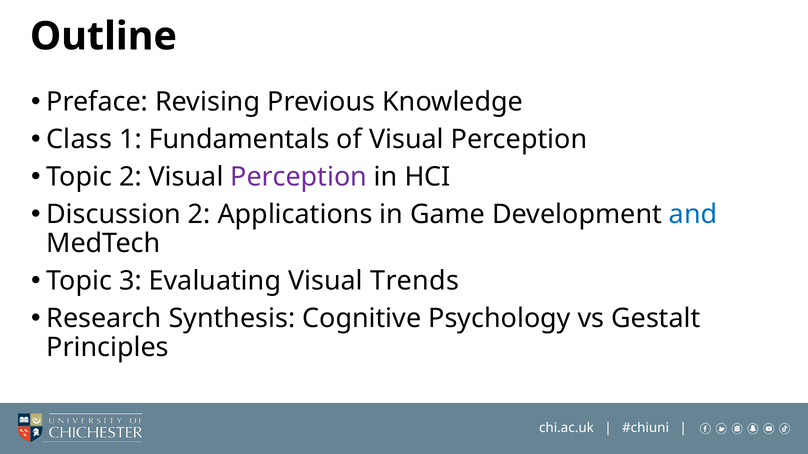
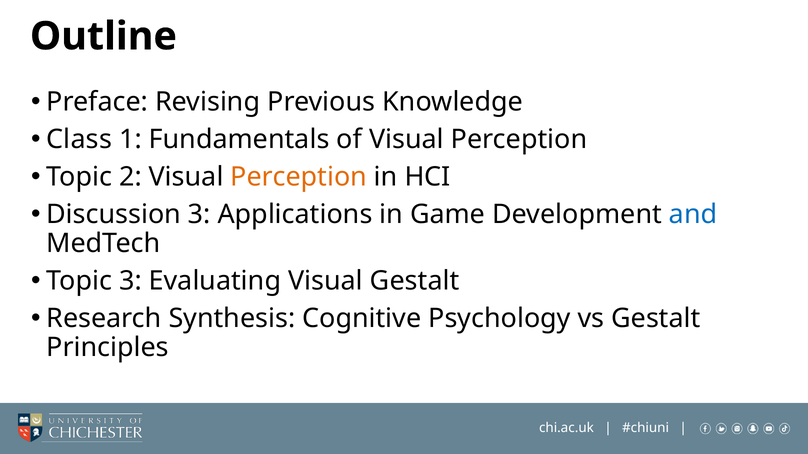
Perception at (299, 177) colour: purple -> orange
Discussion 2: 2 -> 3
Visual Trends: Trends -> Gestalt
